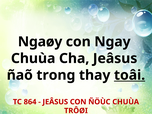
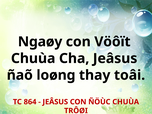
Ngay: Ngay -> Vöôït
trong: trong -> loøng
toâi underline: present -> none
